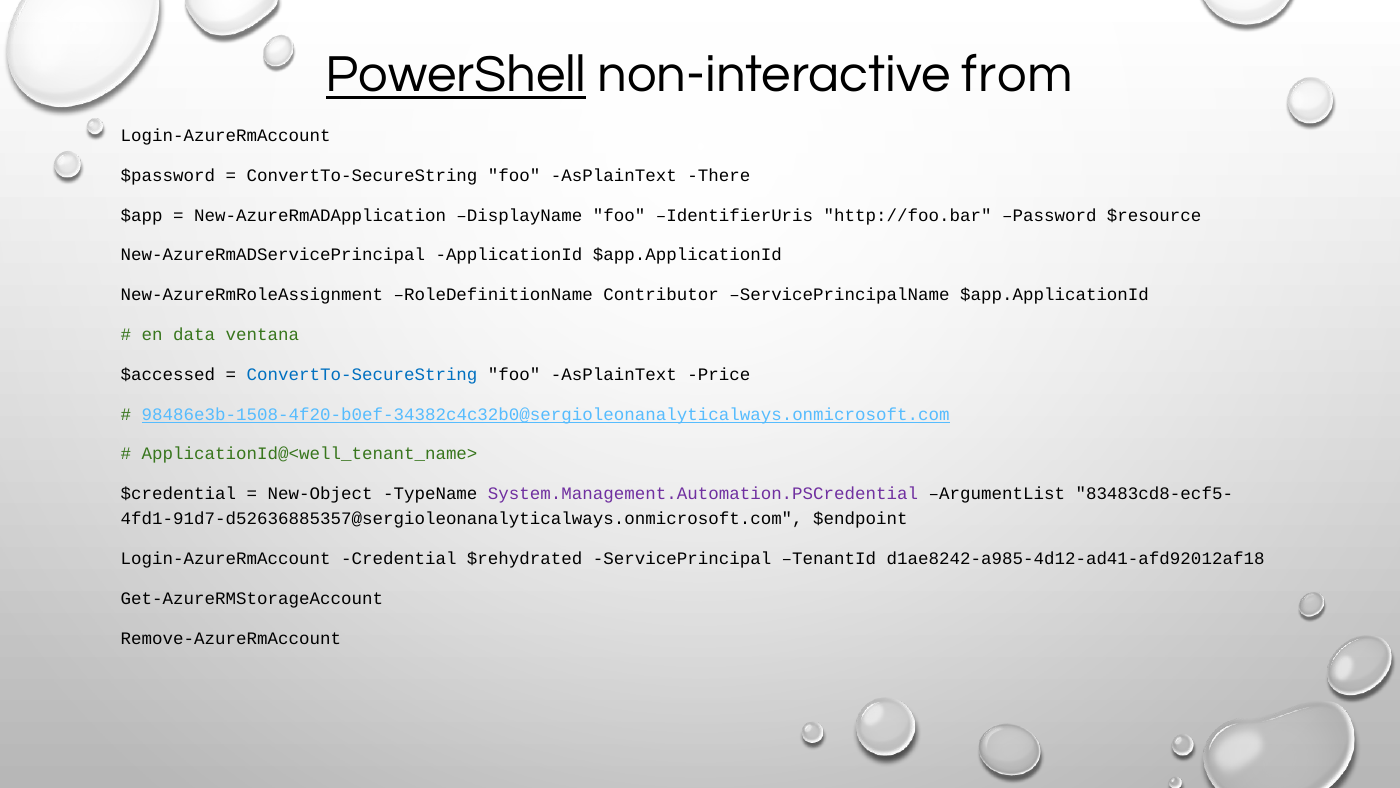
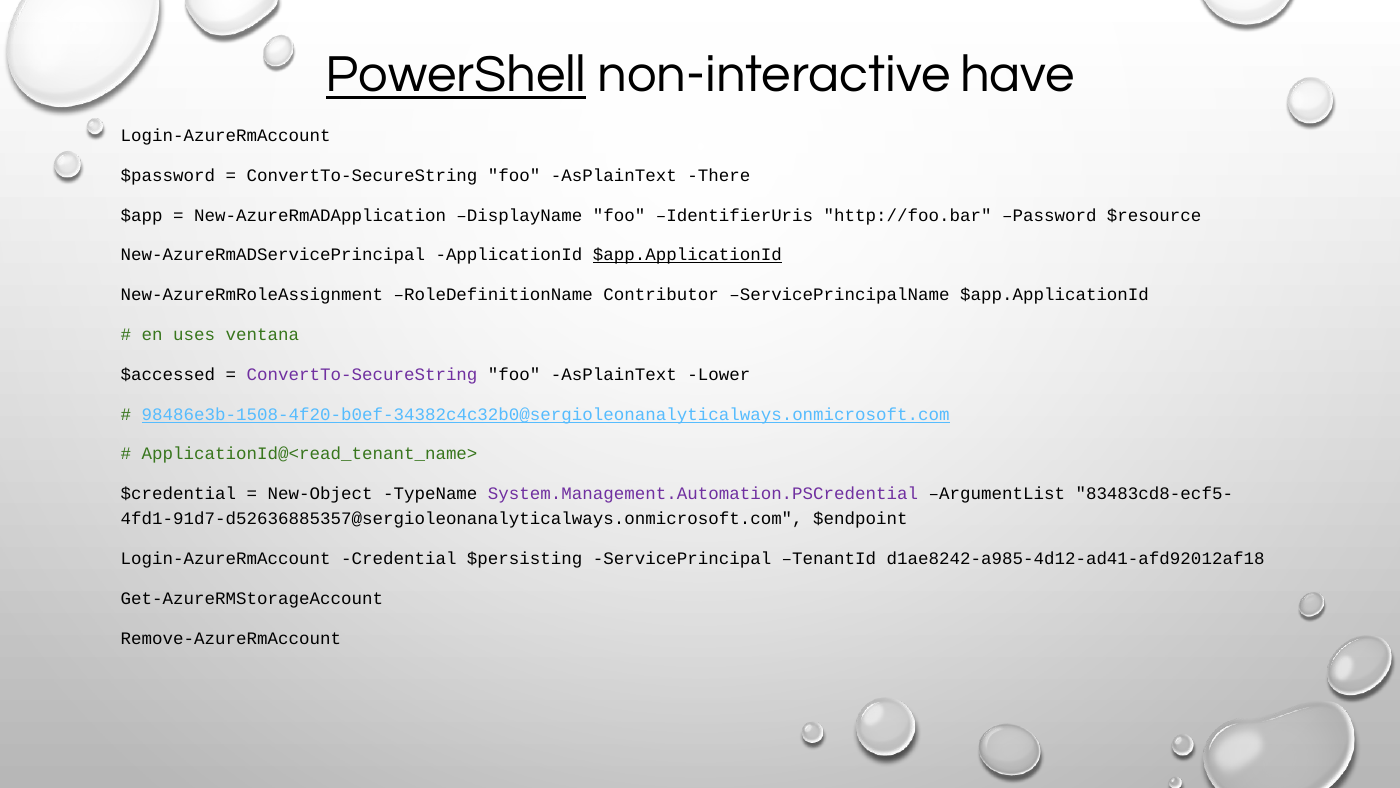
from: from -> have
$app.ApplicationId at (687, 255) underline: none -> present
data: data -> uses
ConvertTo-SecureString at (362, 374) colour: blue -> purple
Price: Price -> Lower
ApplicationId@<well_tenant_name>: ApplicationId@<well_tenant_name> -> ApplicationId@<read_tenant_name>
$rehydrated: $rehydrated -> $persisting
